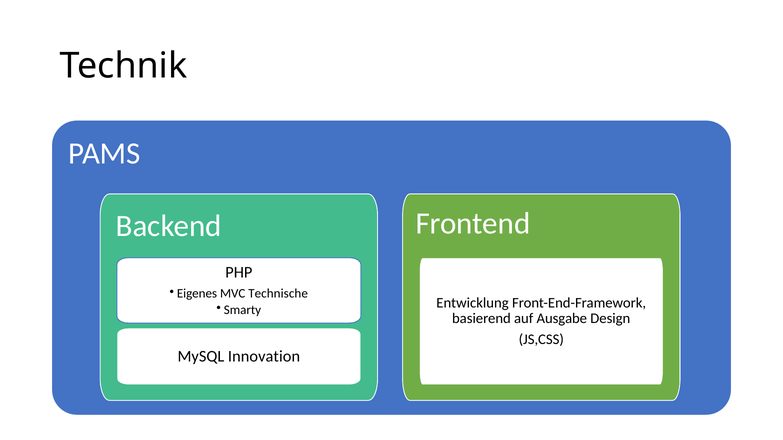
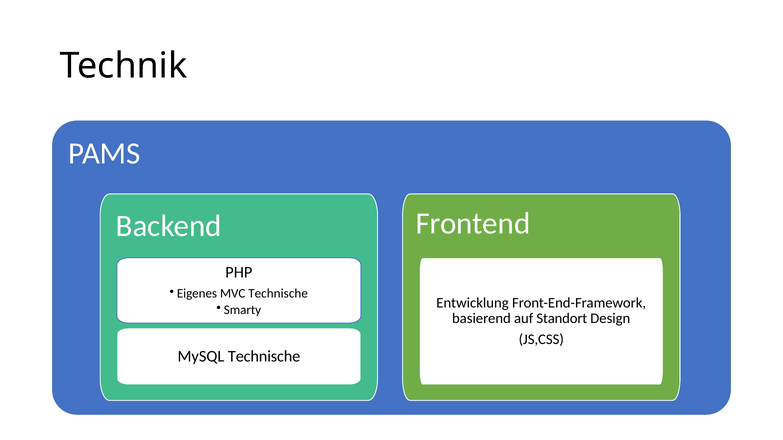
Ausgabe: Ausgabe -> Standort
MySQL Innovation: Innovation -> Technische
